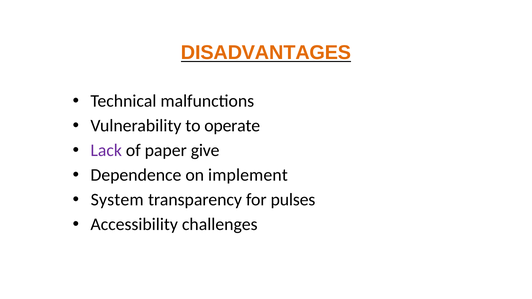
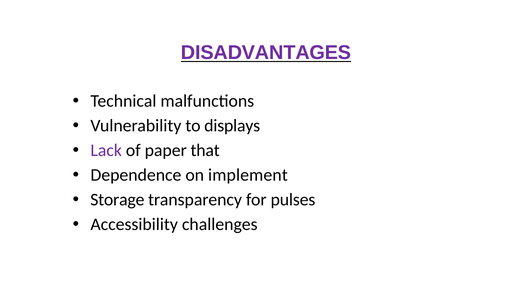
DISADVANTAGES colour: orange -> purple
operate: operate -> displays
give: give -> that
System: System -> Storage
